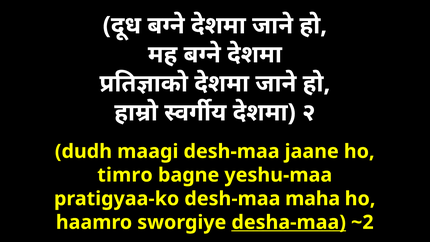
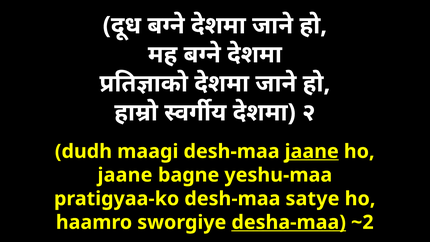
jaane at (312, 151) underline: none -> present
timro at (125, 175): timro -> jaane
maha: maha -> satye
